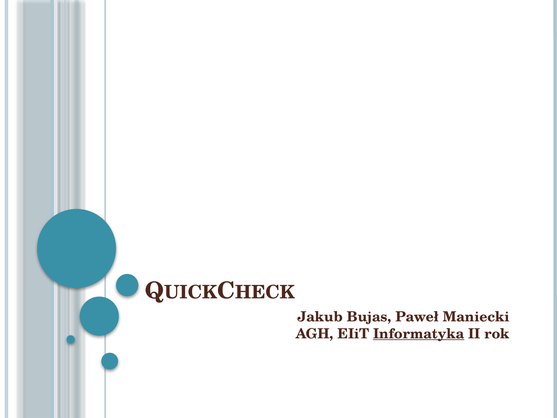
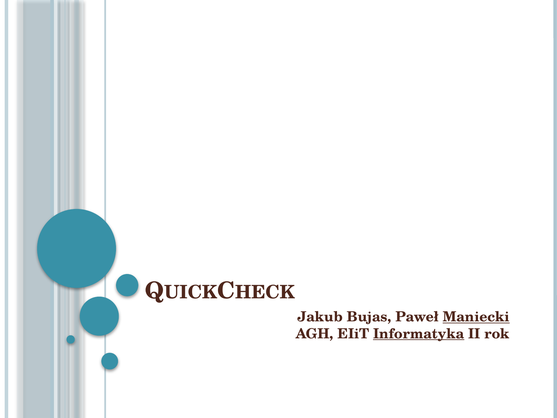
Maniecki underline: none -> present
